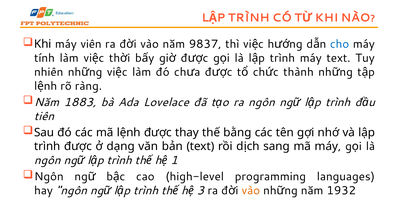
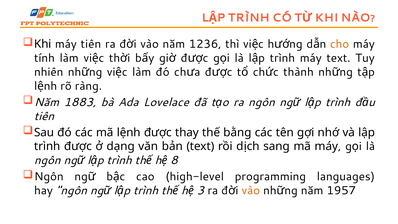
máy viên: viên -> tiên
9837: 9837 -> 1236
cho colour: blue -> orange
1: 1 -> 8
1932: 1932 -> 1957
